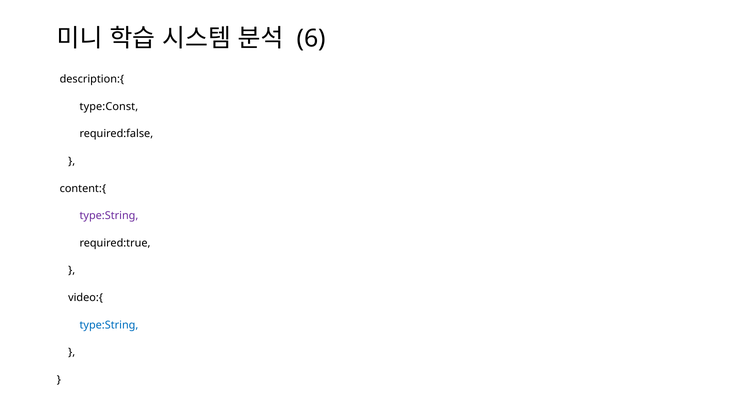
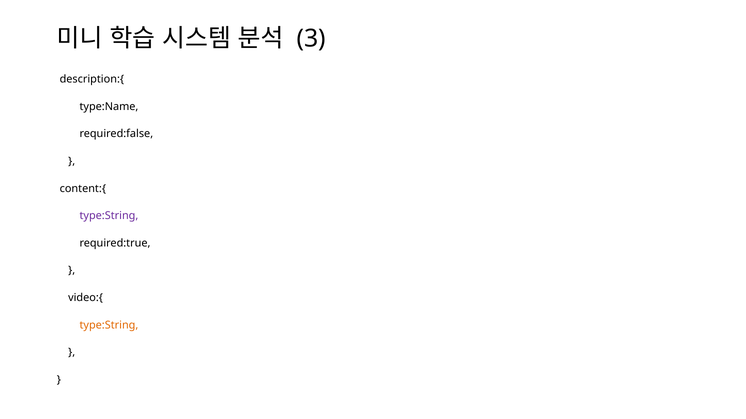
6: 6 -> 3
type:Const: type:Const -> type:Name
type:String at (109, 325) colour: blue -> orange
